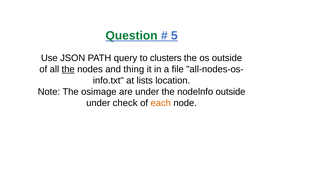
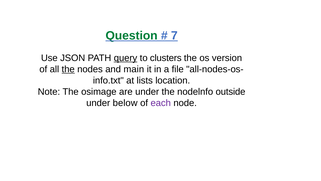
5: 5 -> 7
query underline: none -> present
os outside: outside -> version
thing: thing -> main
check: check -> below
each colour: orange -> purple
